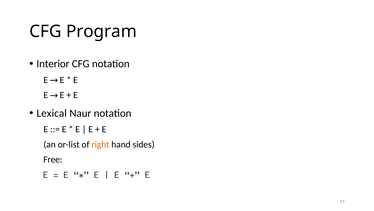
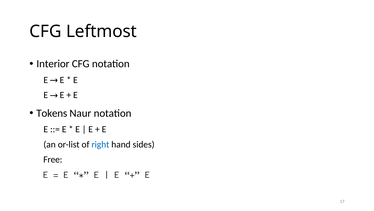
Program: Program -> Leftmost
Lexical: Lexical -> Tokens
right colour: orange -> blue
